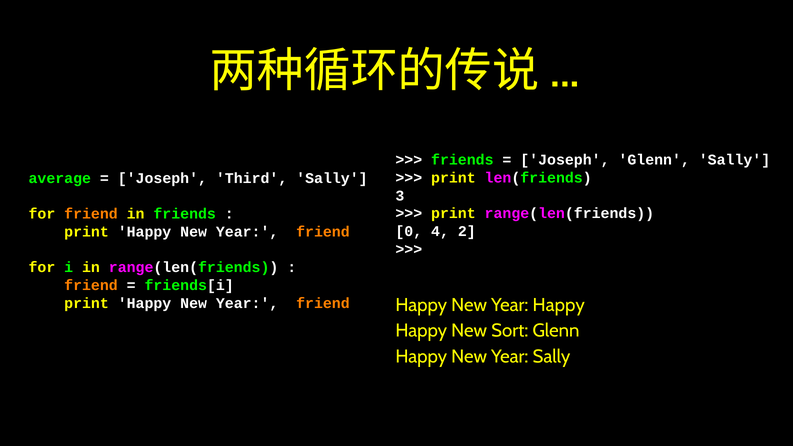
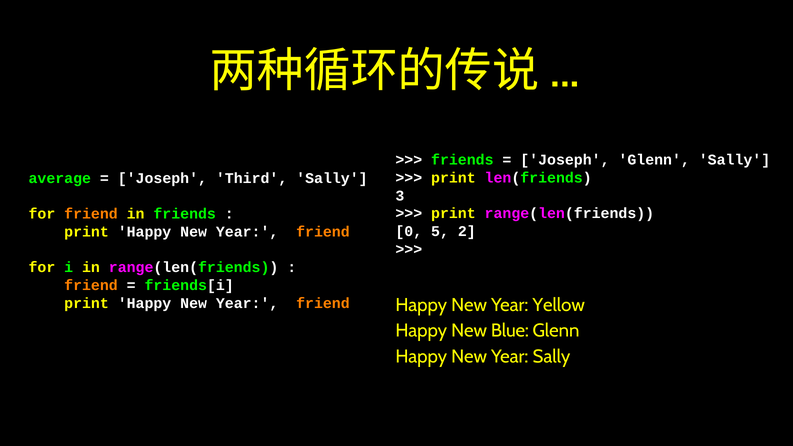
4: 4 -> 5
Year Happy: Happy -> Yellow
Sort: Sort -> Blue
